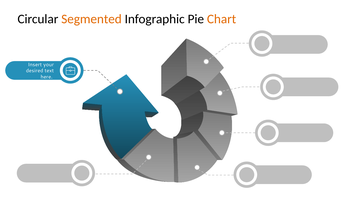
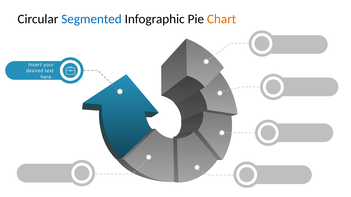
Segmented colour: orange -> blue
